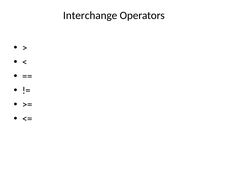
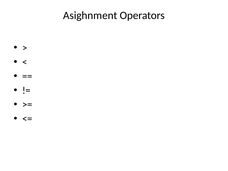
Interchange: Interchange -> Asighnment
